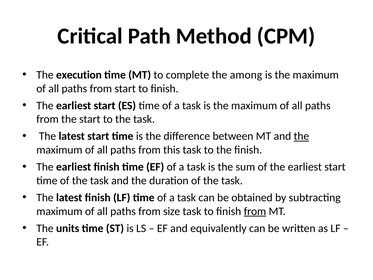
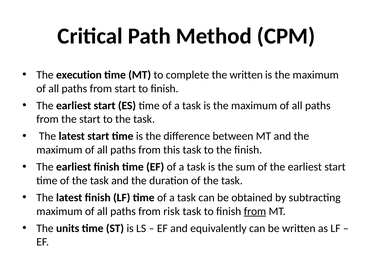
the among: among -> written
the at (301, 136) underline: present -> none
size: size -> risk
